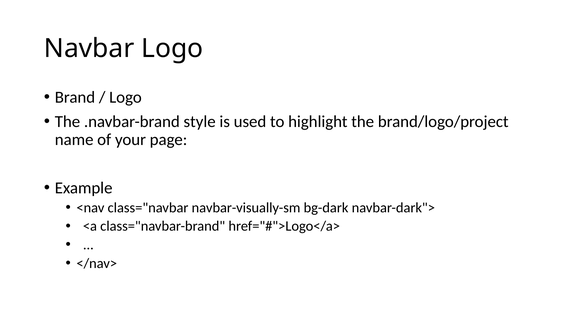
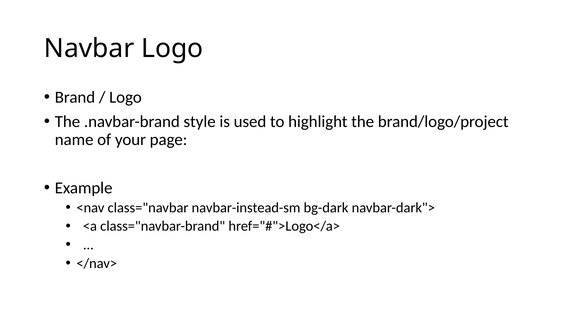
navbar-visually-sm: navbar-visually-sm -> navbar-instead-sm
